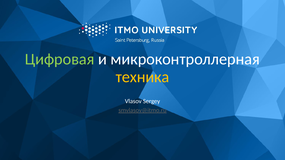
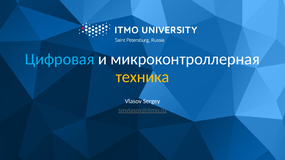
Цифровая colour: light green -> light blue
